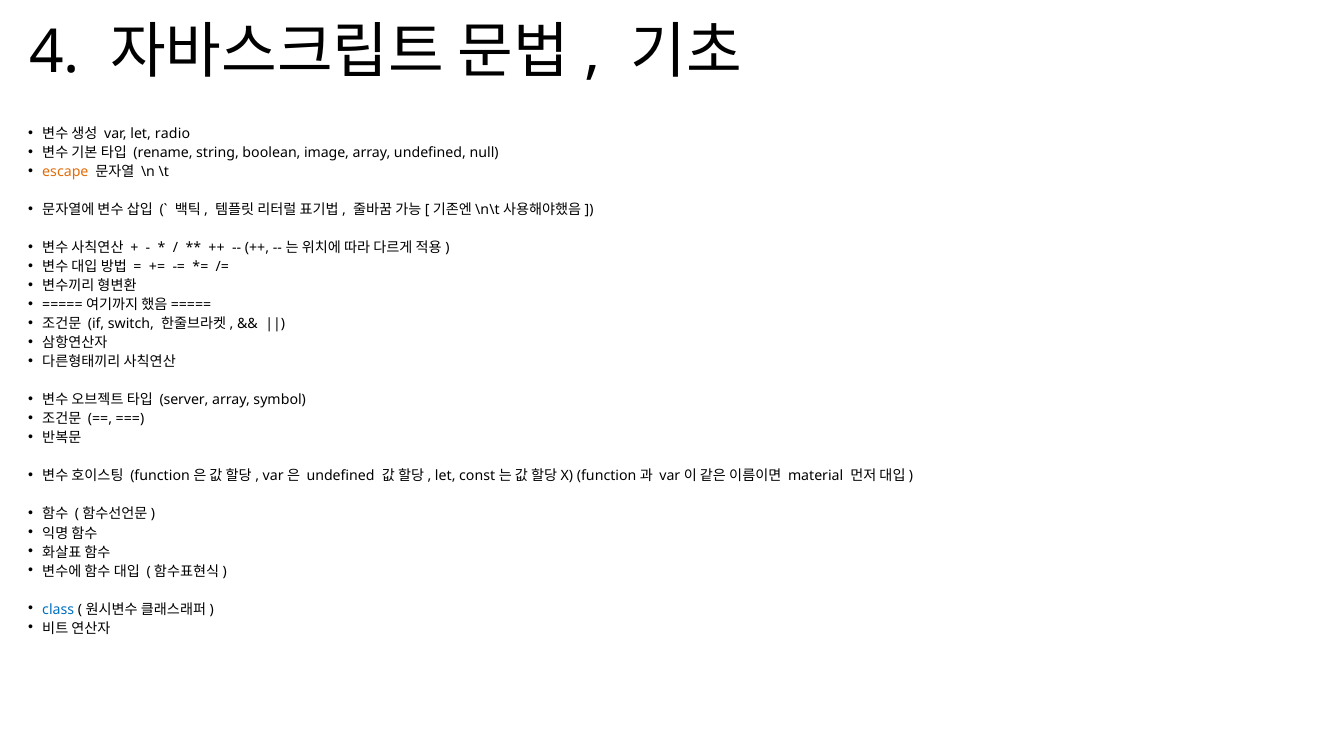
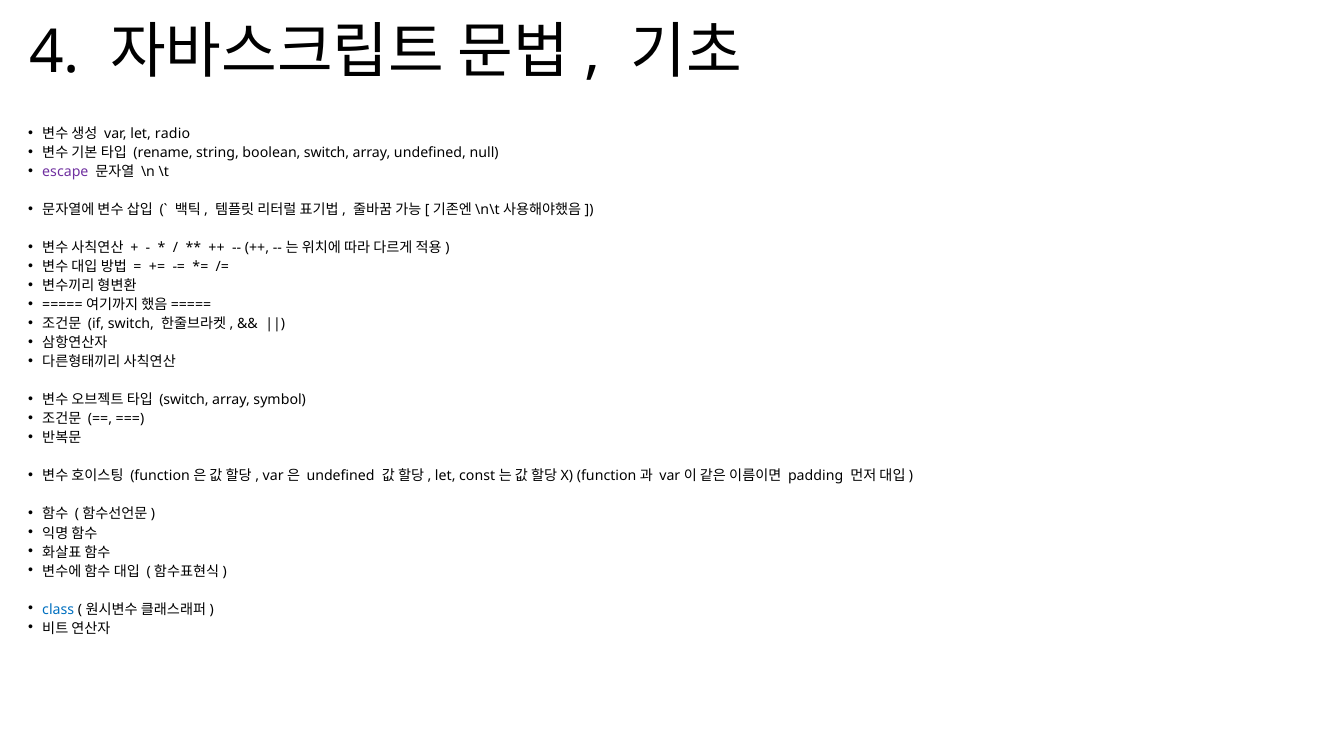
boolean image: image -> switch
escape colour: orange -> purple
server at (184, 400): server -> switch
material: material -> padding
